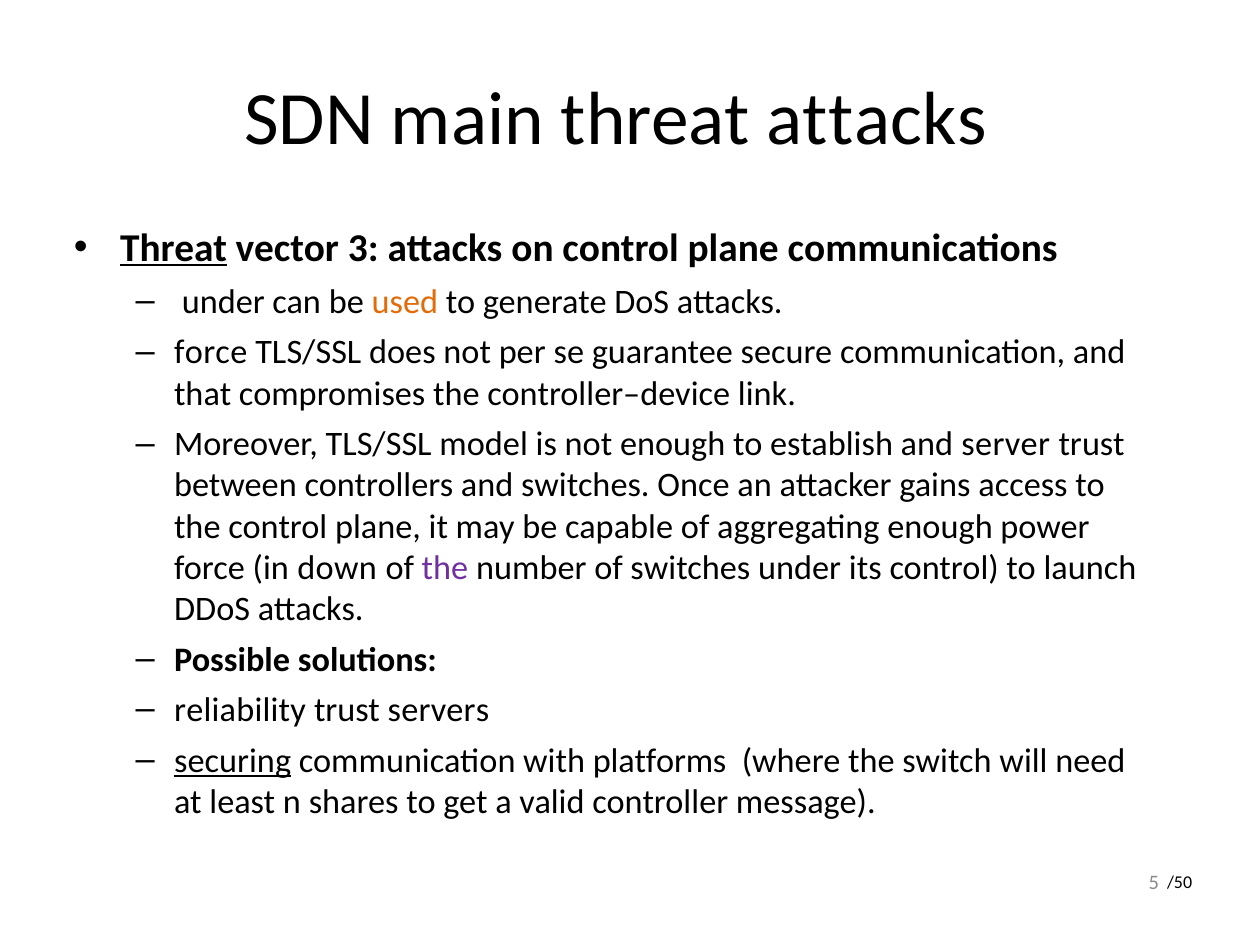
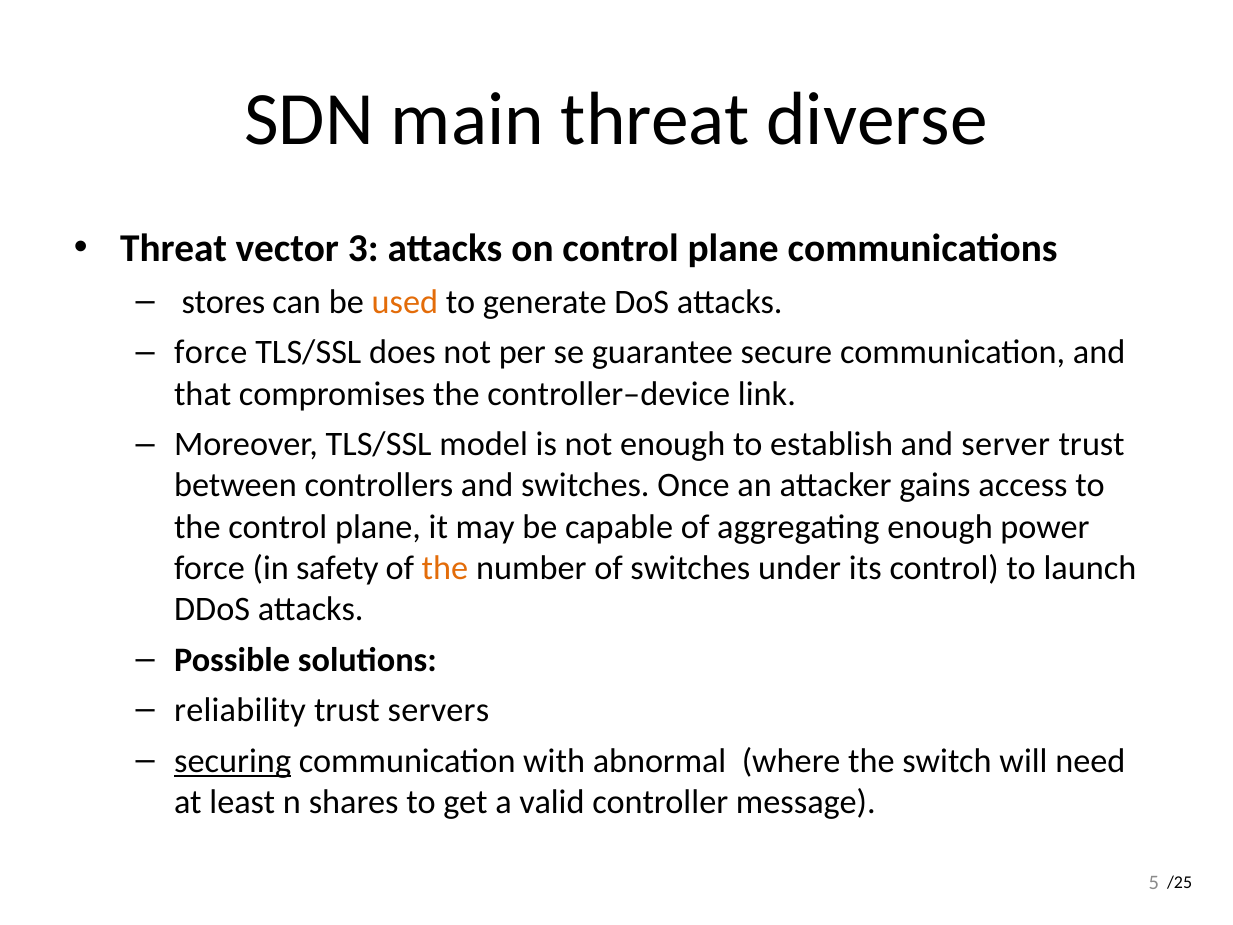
threat attacks: attacks -> diverse
Threat at (174, 248) underline: present -> none
under at (223, 302): under -> stores
down: down -> safety
the at (445, 568) colour: purple -> orange
platforms: platforms -> abnormal
/50: /50 -> /25
